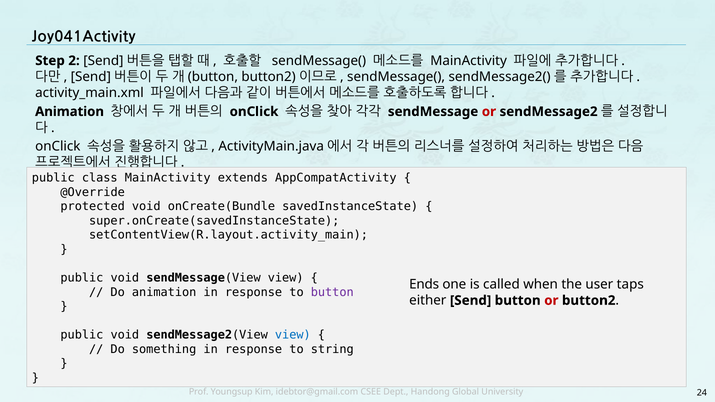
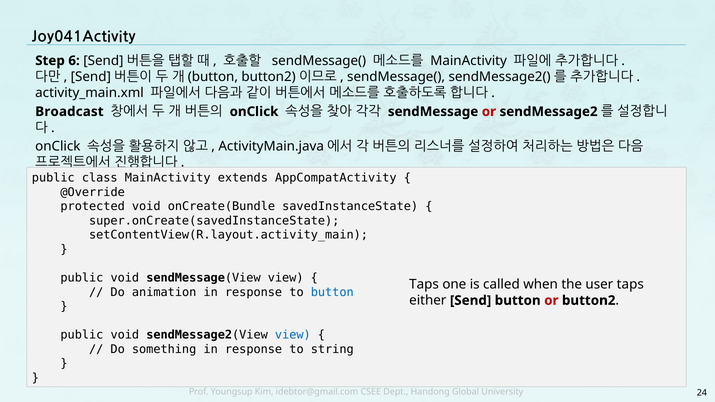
2: 2 -> 6
Animation at (70, 112): Animation -> Broadcast
Ends at (424, 284): Ends -> Taps
button at (332, 292) colour: purple -> blue
